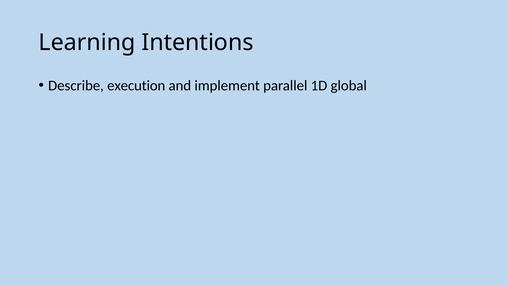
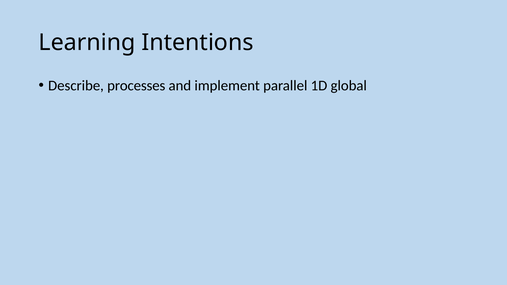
execution: execution -> processes
